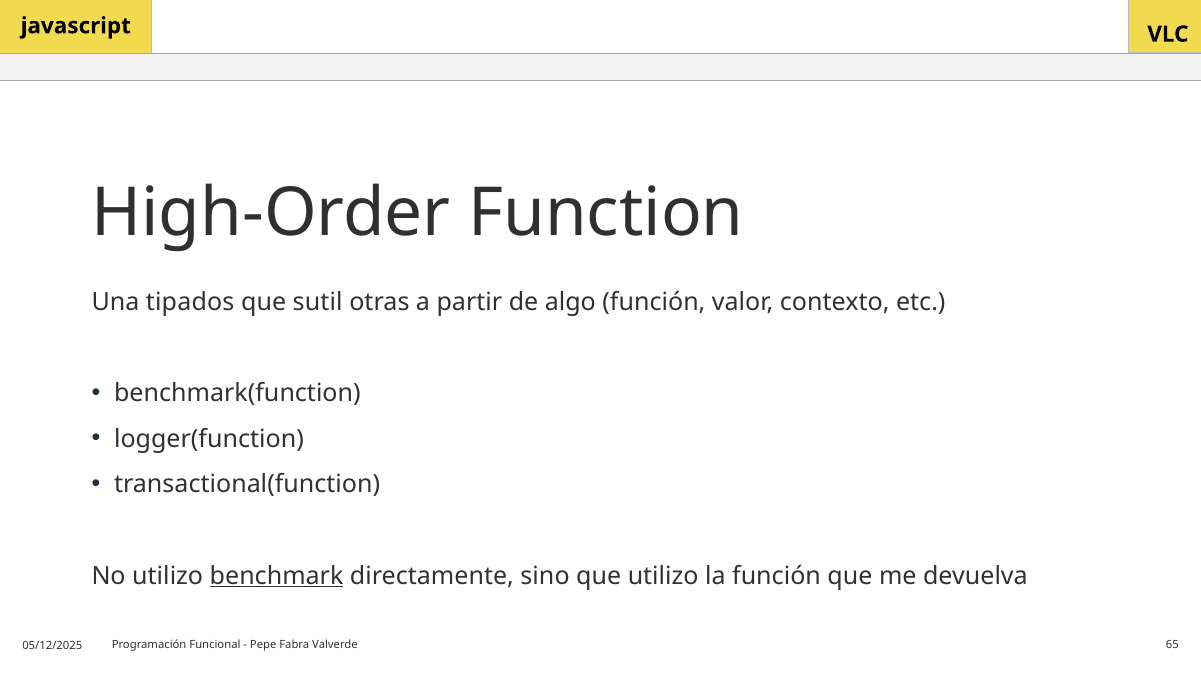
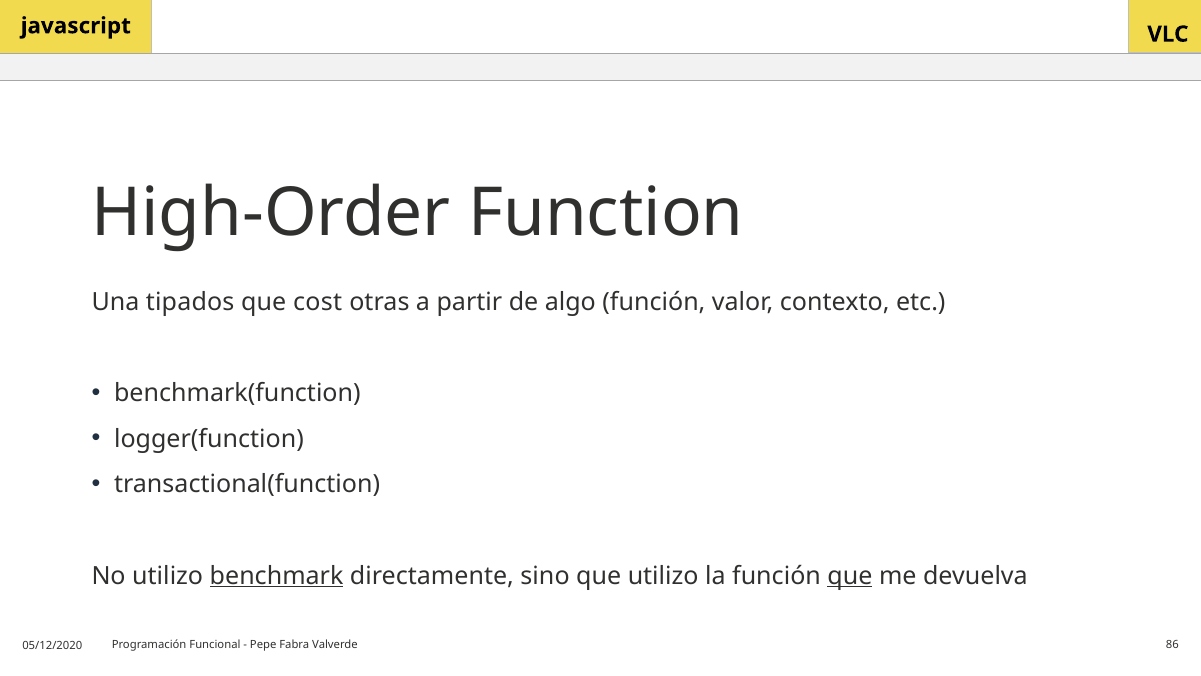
sutil: sutil -> cost
que at (850, 575) underline: none -> present
65: 65 -> 86
05/12/2025: 05/12/2025 -> 05/12/2020
